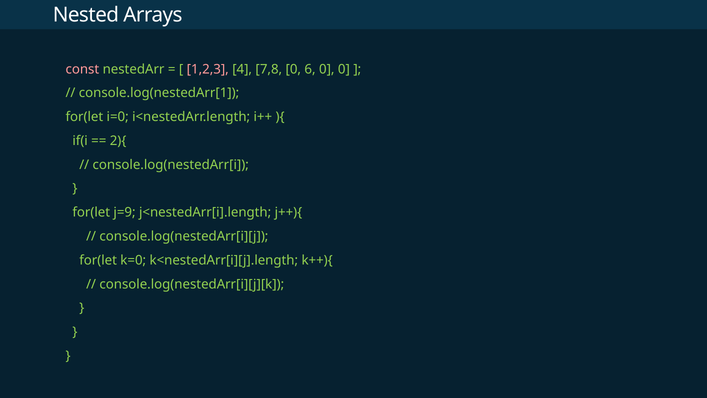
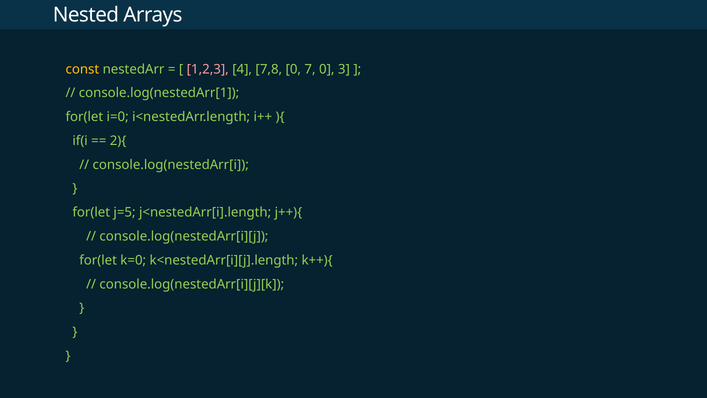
const colour: pink -> yellow
6: 6 -> 7
0 0: 0 -> 3
j=9: j=9 -> j=5
